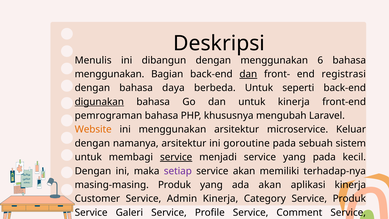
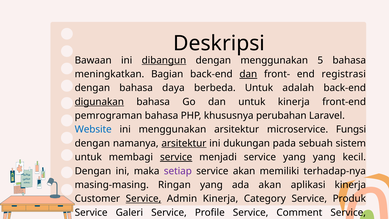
Menulis: Menulis -> Bawaan
dibangun underline: none -> present
6: 6 -> 5
menggunakan at (110, 74): menggunakan -> meningkatkan
seperti: seperti -> adalah
mengubah: mengubah -> perubahan
Website colour: orange -> blue
Keluar: Keluar -> Fungsi
arsitektur at (184, 143) underline: none -> present
goroutine: goroutine -> dukungan
yang pada: pada -> yang
masing-masing Produk: Produk -> Ringan
Service at (143, 199) underline: none -> present
